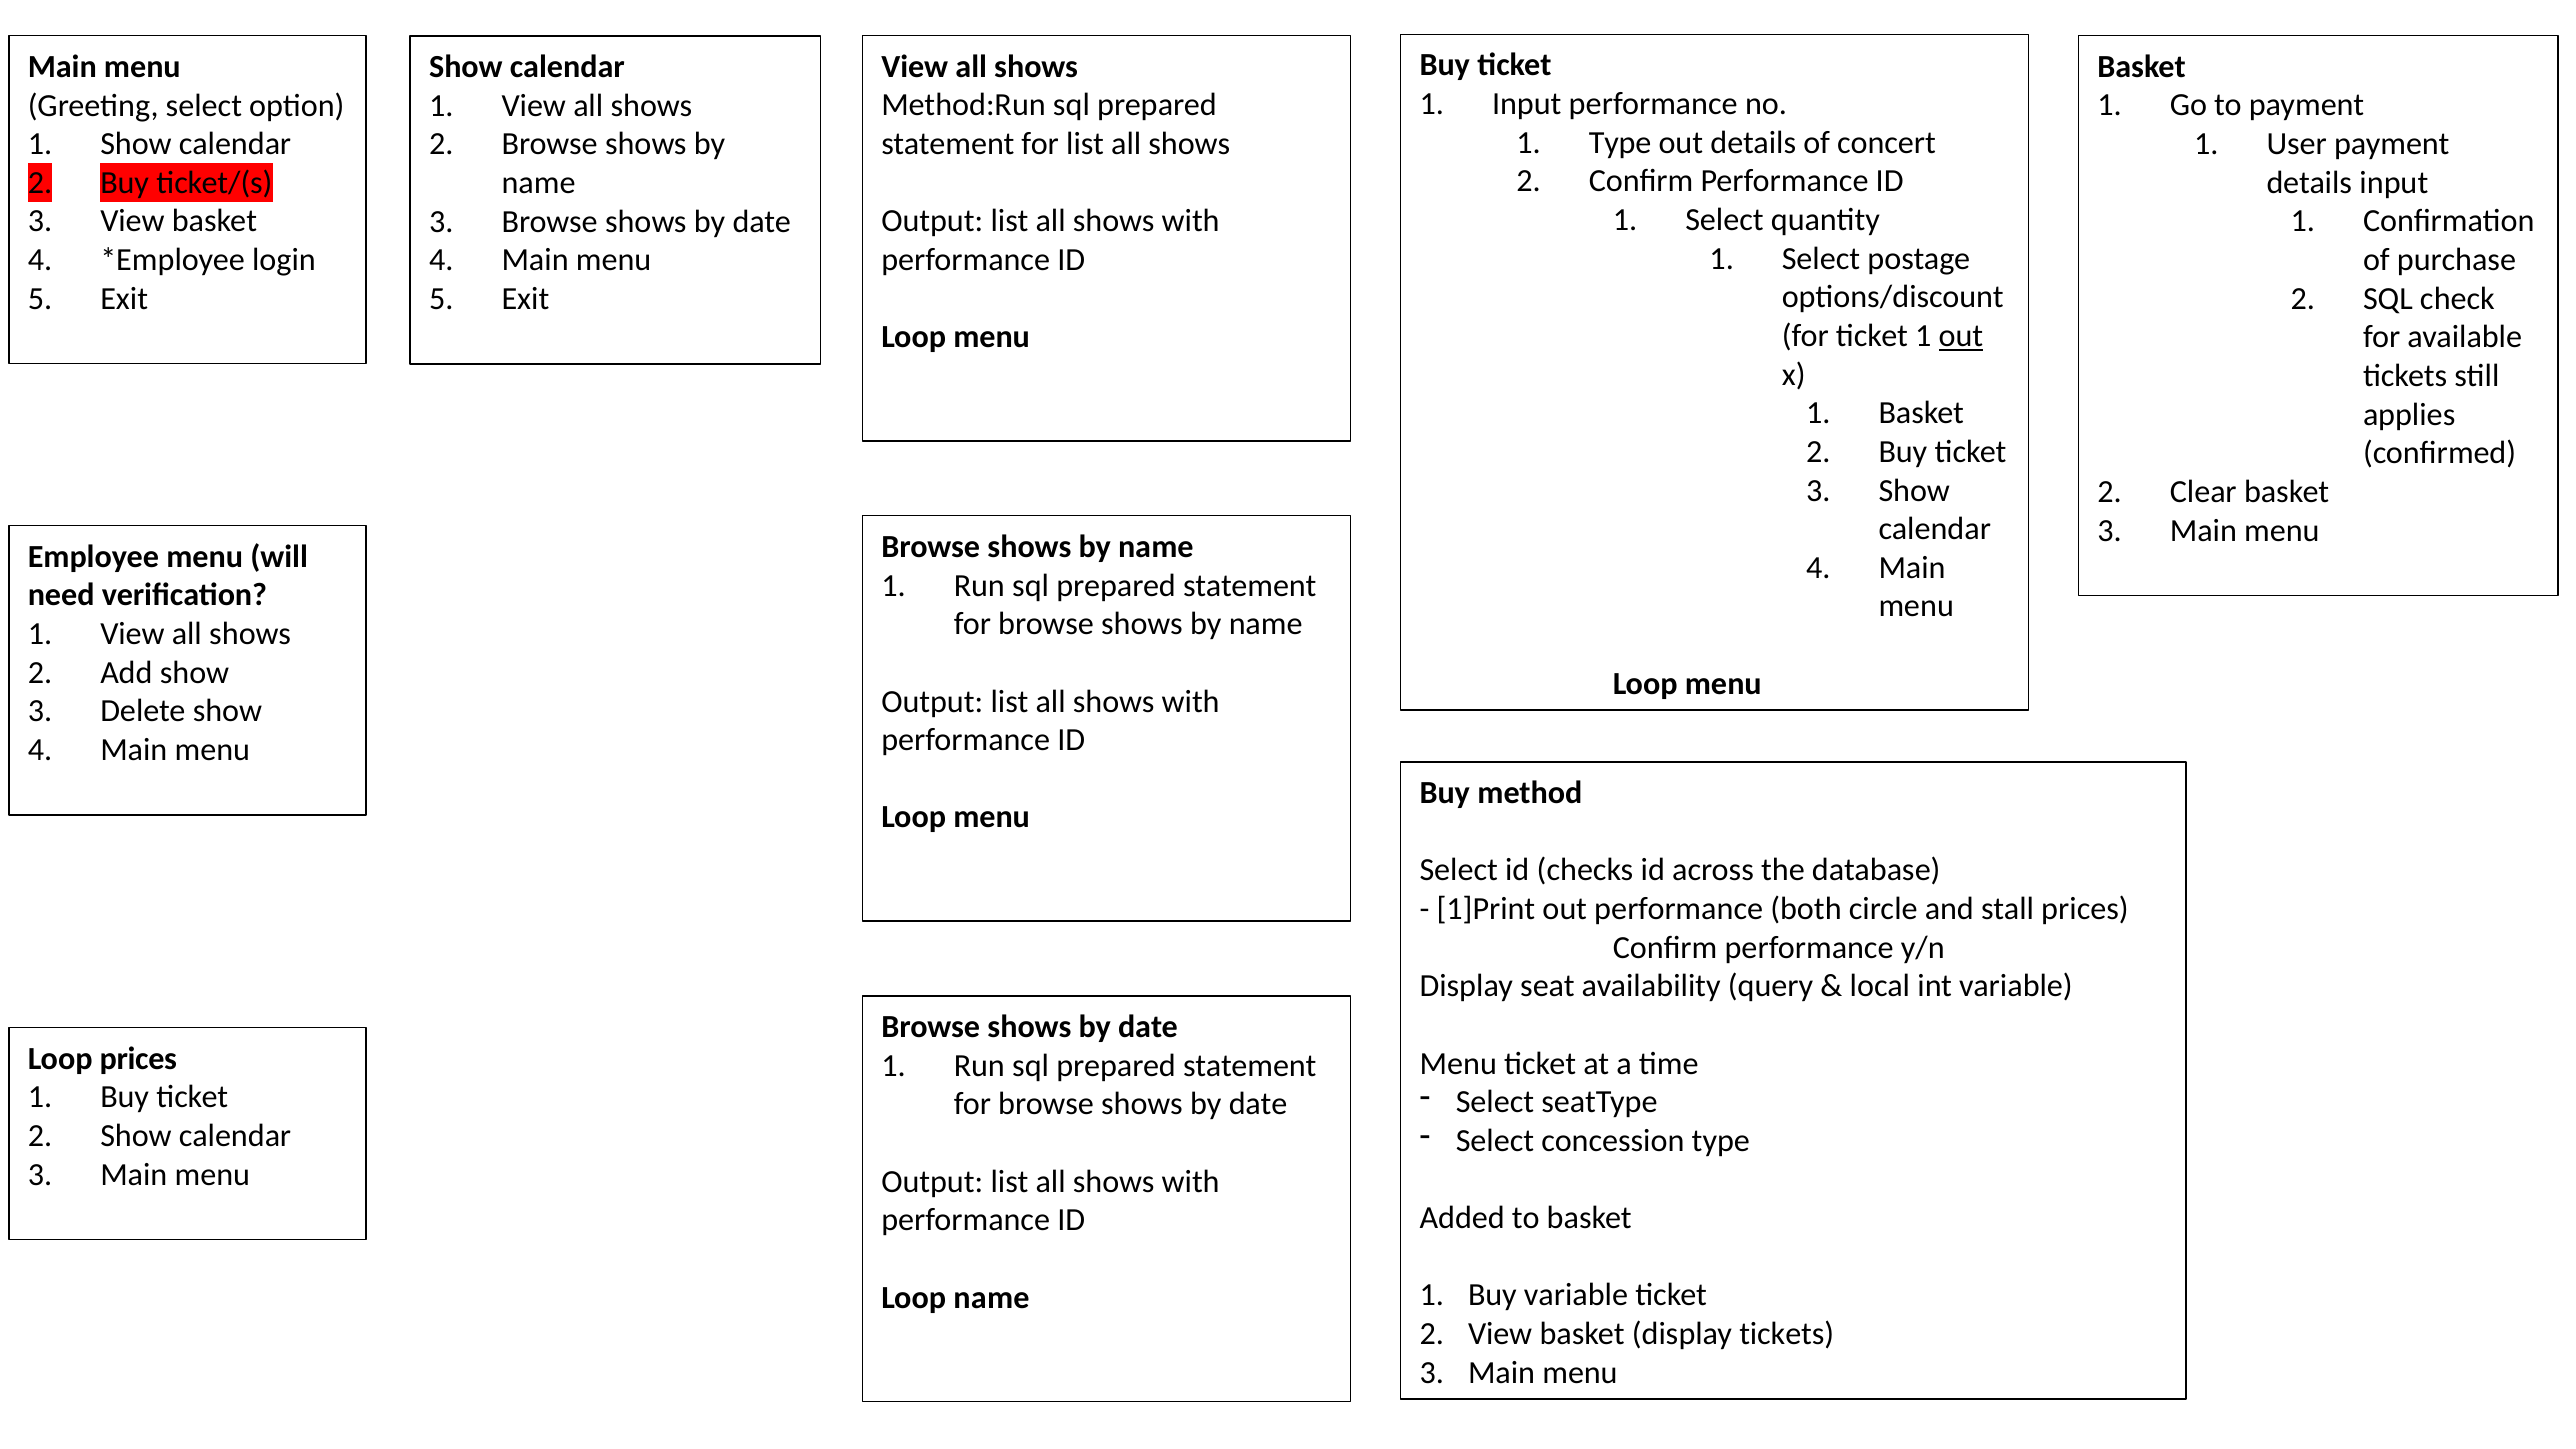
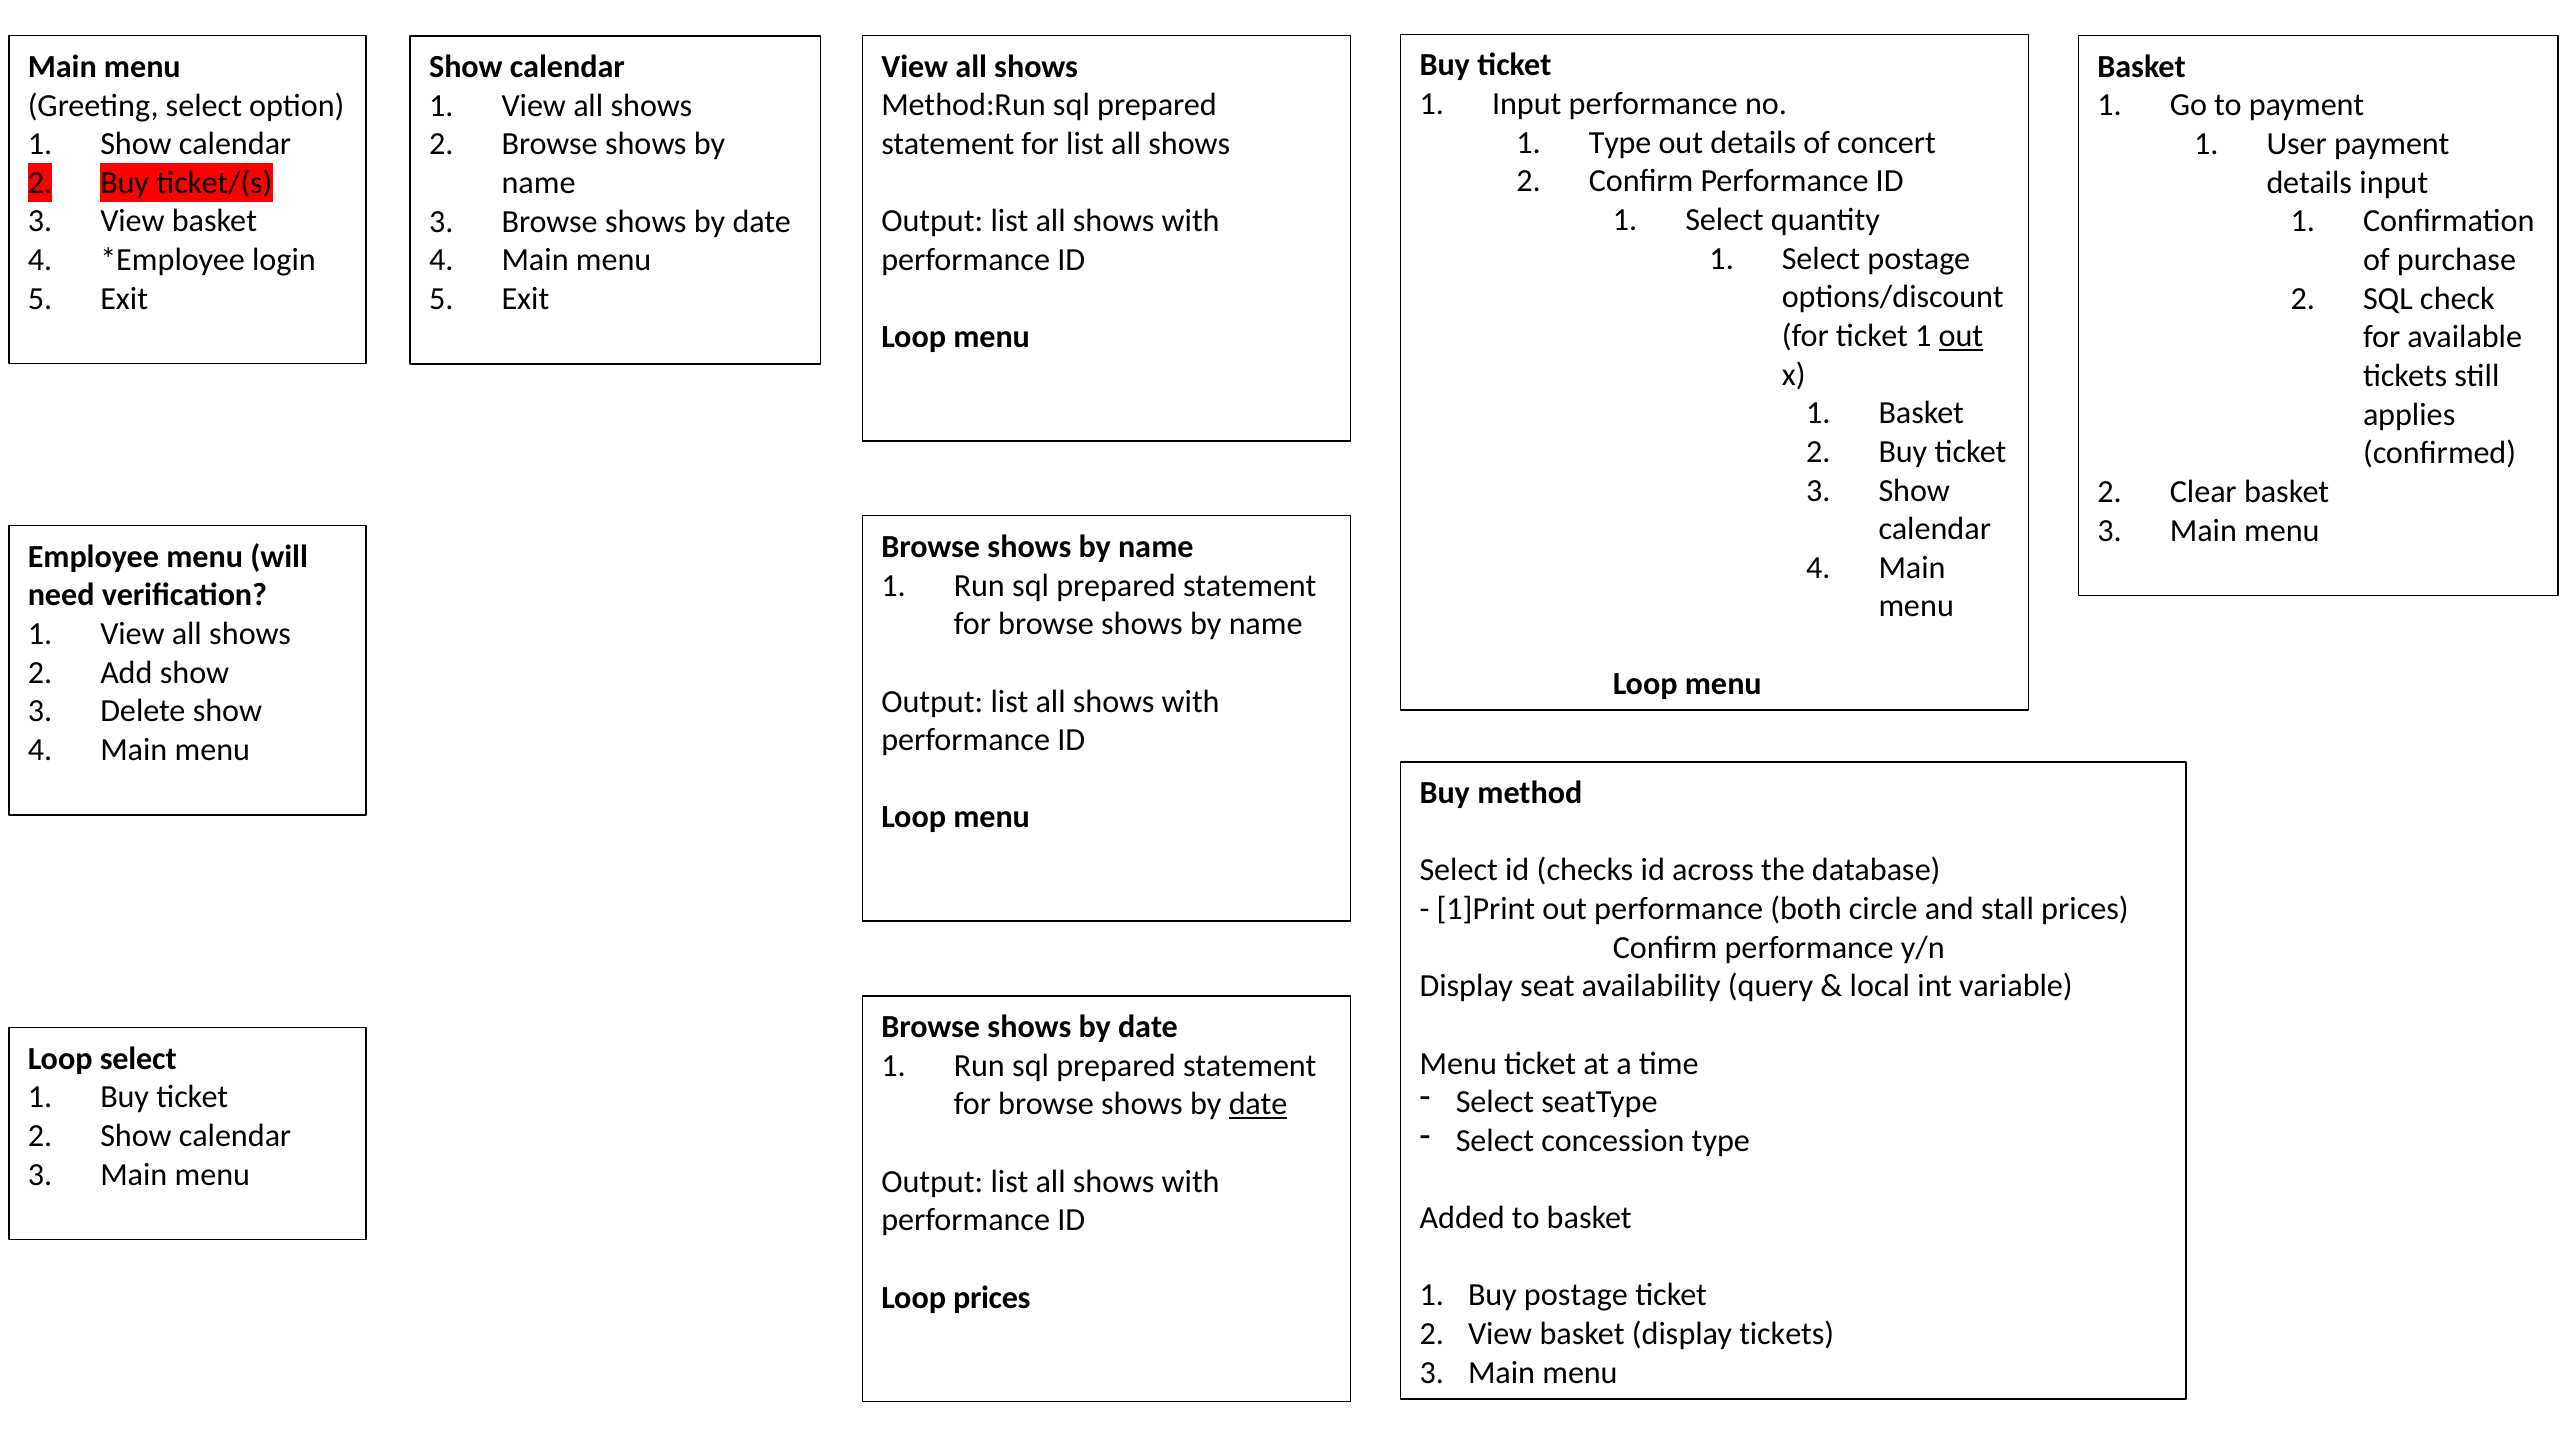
Loop prices: prices -> select
date at (1258, 1104) underline: none -> present
Buy variable: variable -> postage
Loop name: name -> prices
